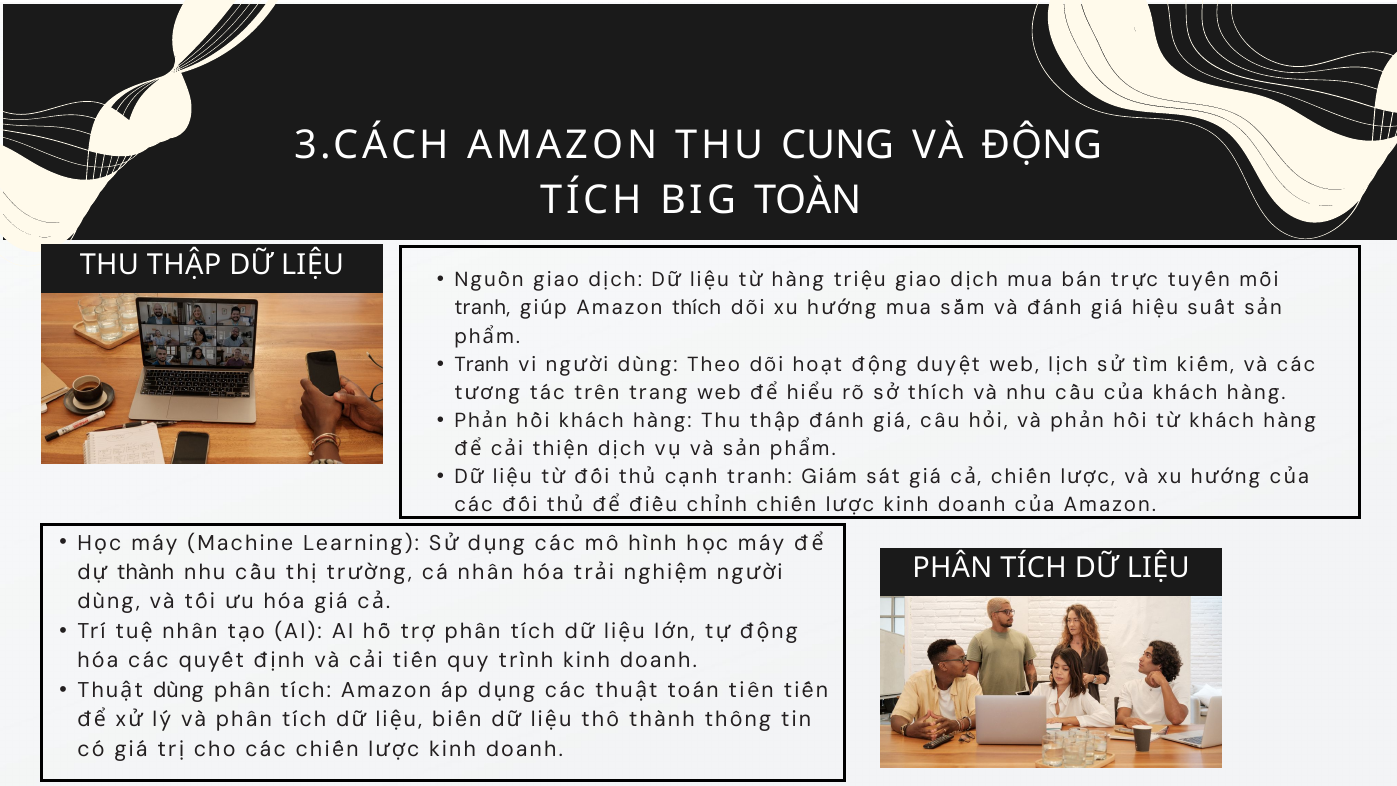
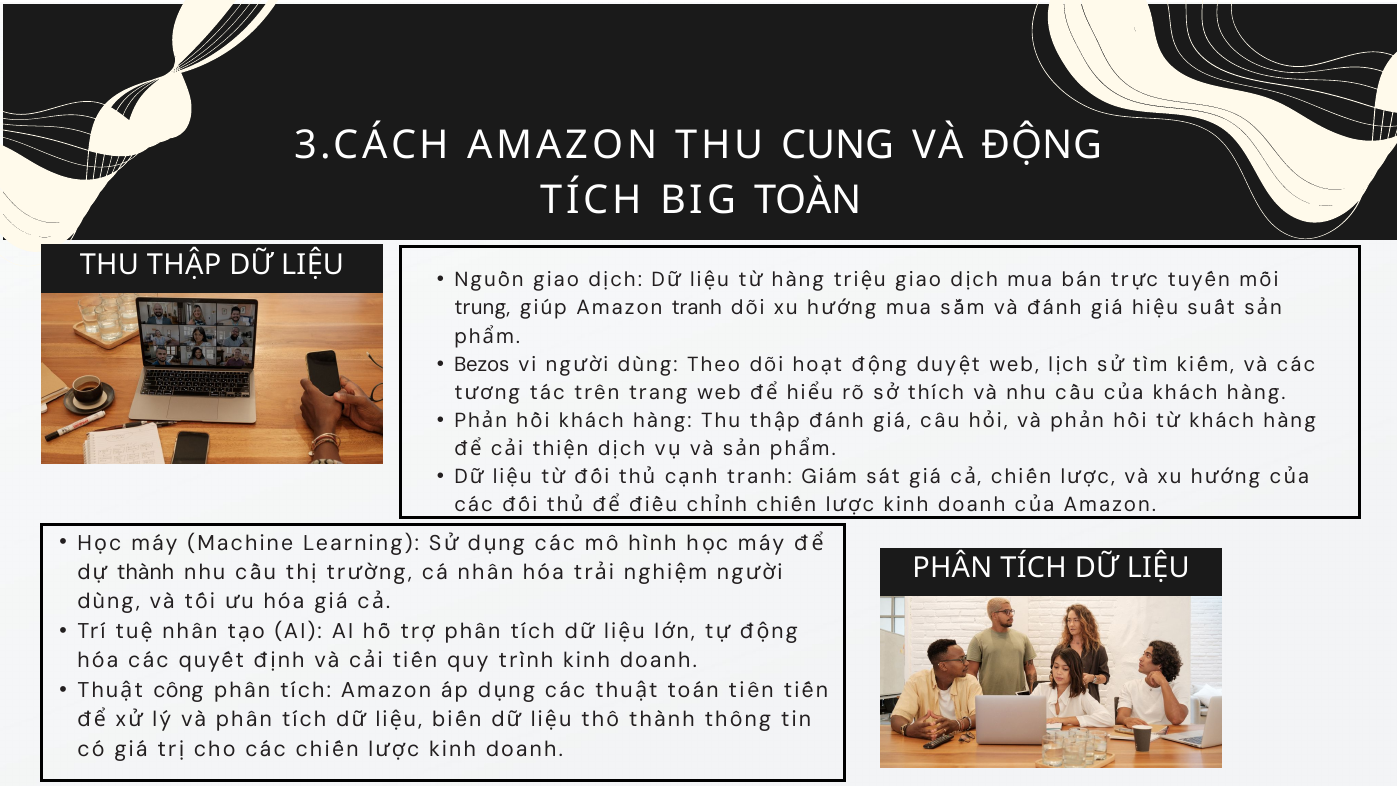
tranh at (482, 308): tranh -> trung
Amazon thích: thích -> tranh
Tranh at (482, 364): Tranh -> Bezos
dùng at (178, 690): dùng -> công
